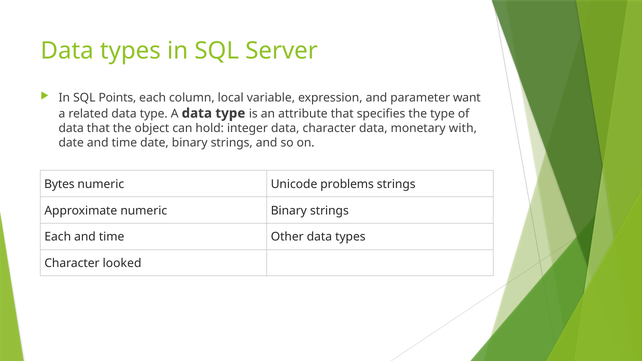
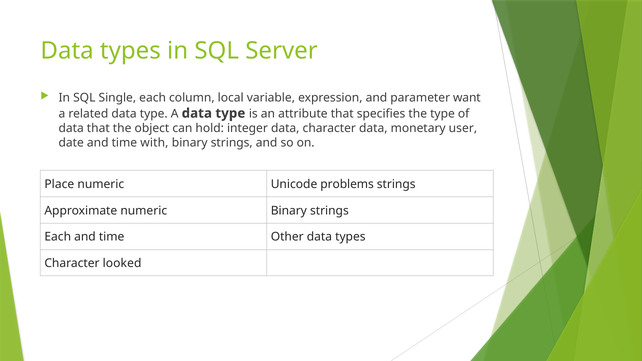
Points: Points -> Single
with: with -> user
time date: date -> with
Bytes: Bytes -> Place
